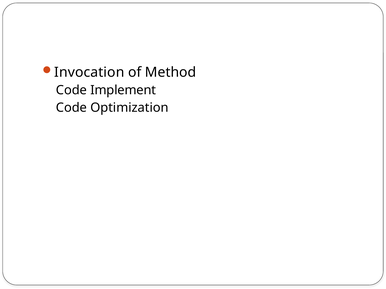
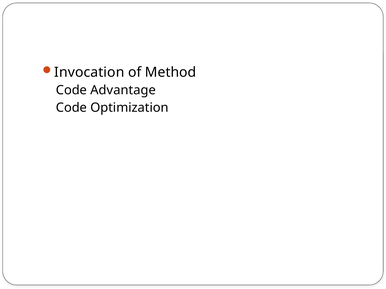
Implement: Implement -> Advantage
